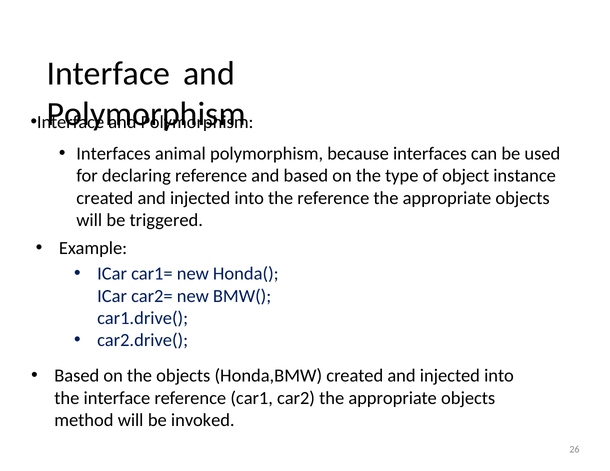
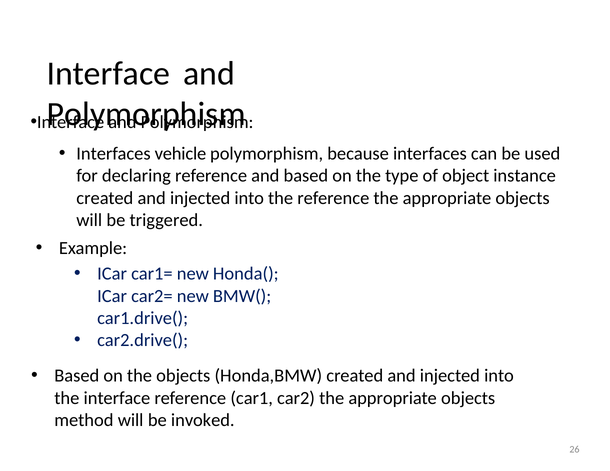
animal: animal -> vehicle
